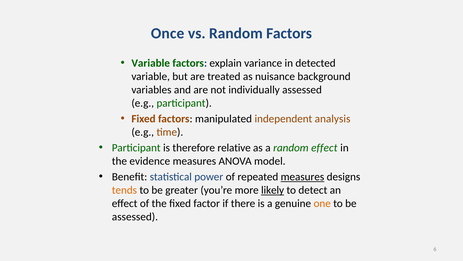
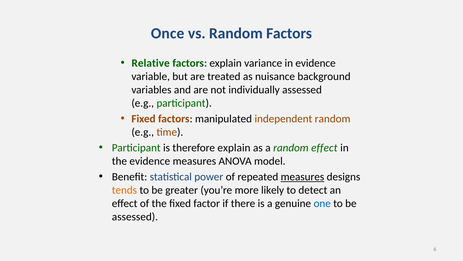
Variable at (151, 63): Variable -> Relative
in detected: detected -> evidence
independent analysis: analysis -> random
therefore relative: relative -> explain
likely underline: present -> none
one colour: orange -> blue
